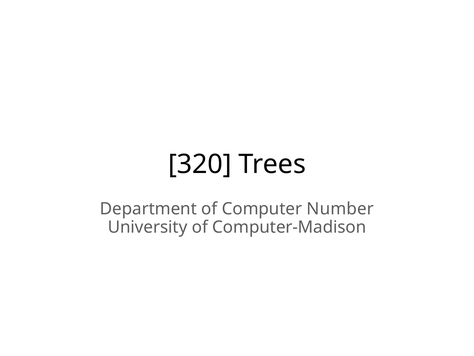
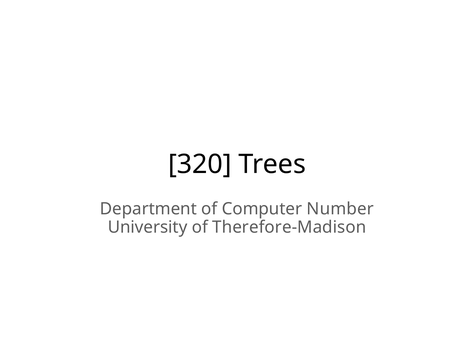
Computer-Madison: Computer-Madison -> Therefore-Madison
